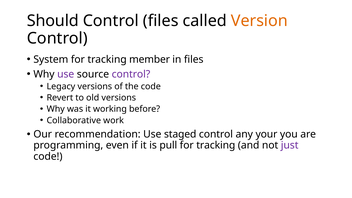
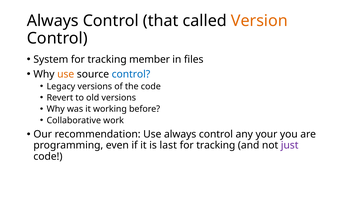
Should at (53, 21): Should -> Always
Control files: files -> that
use at (66, 74) colour: purple -> orange
control at (131, 74) colour: purple -> blue
Use staged: staged -> always
pull: pull -> last
